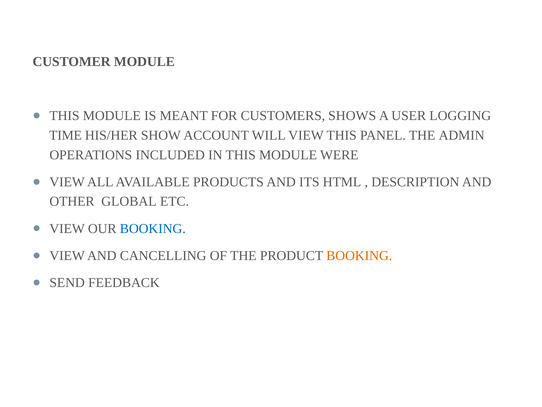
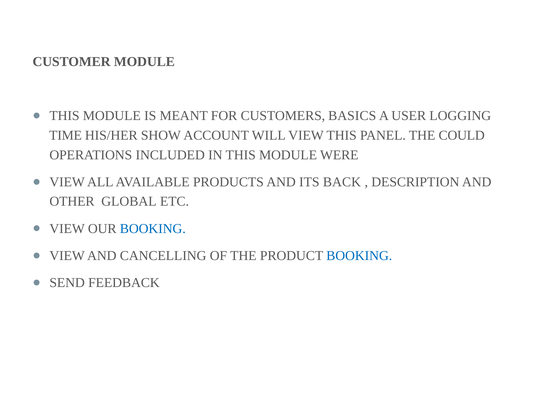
SHOWS: SHOWS -> BASICS
ADMIN: ADMIN -> COULD
HTML: HTML -> BACK
BOOKING at (359, 255) colour: orange -> blue
